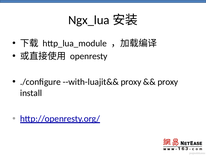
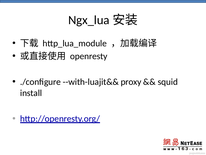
proxy at (168, 82): proxy -> squid
